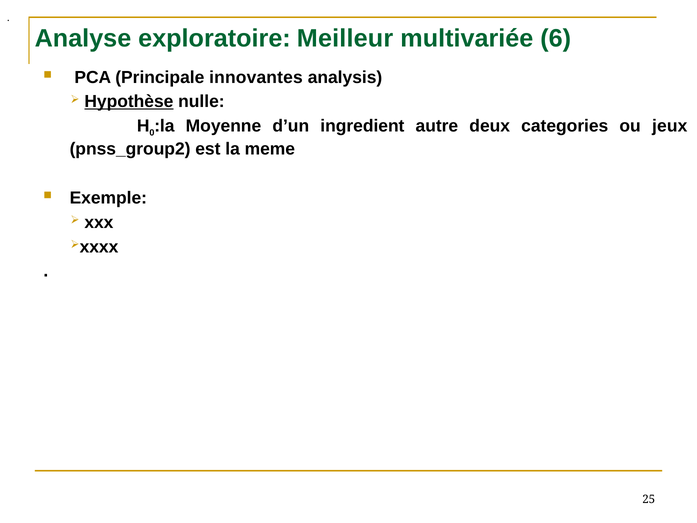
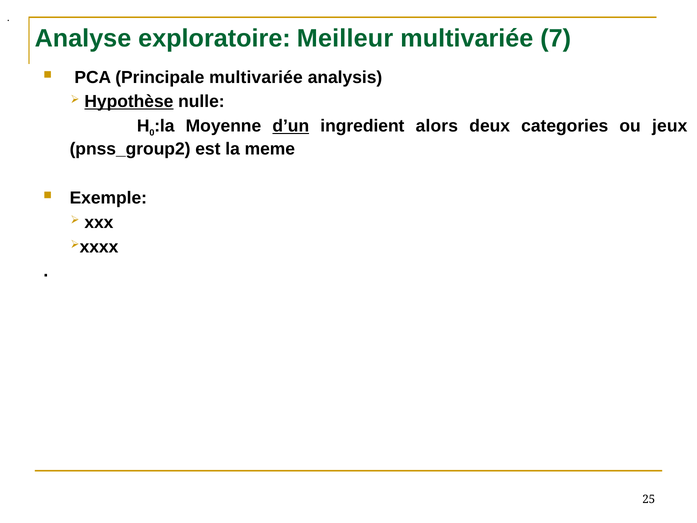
6: 6 -> 7
Principale innovantes: innovantes -> multivariée
d’un underline: none -> present
autre: autre -> alors
